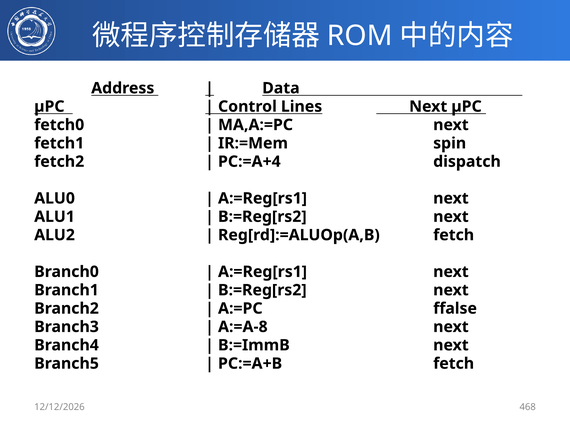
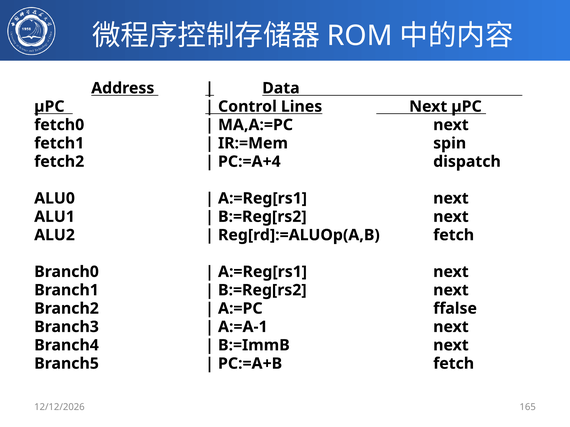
A:=A-8: A:=A-8 -> A:=A-1
468: 468 -> 165
